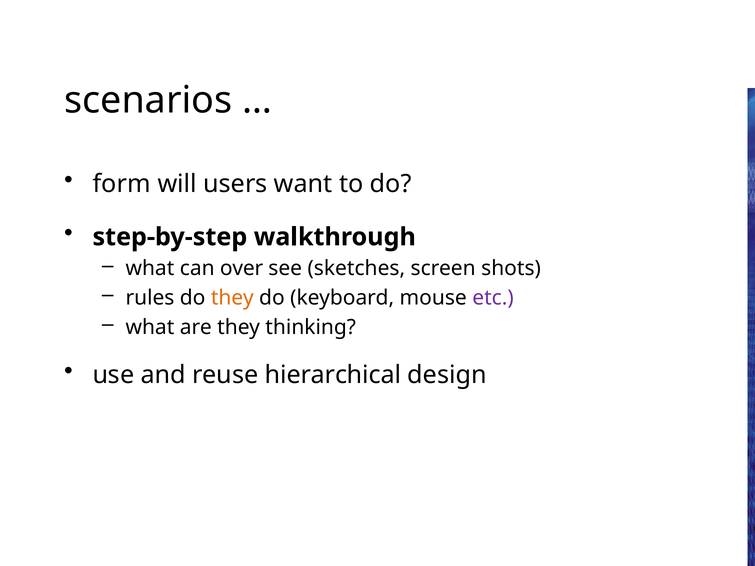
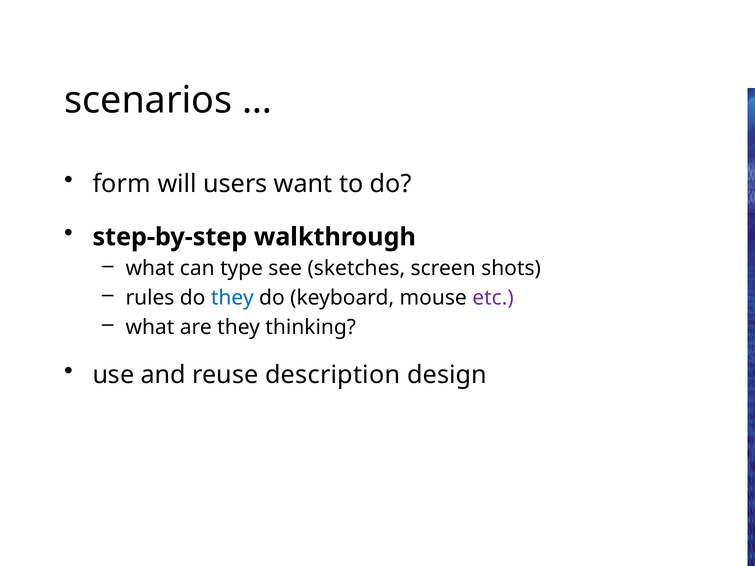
over: over -> type
they at (232, 298) colour: orange -> blue
hierarchical: hierarchical -> description
